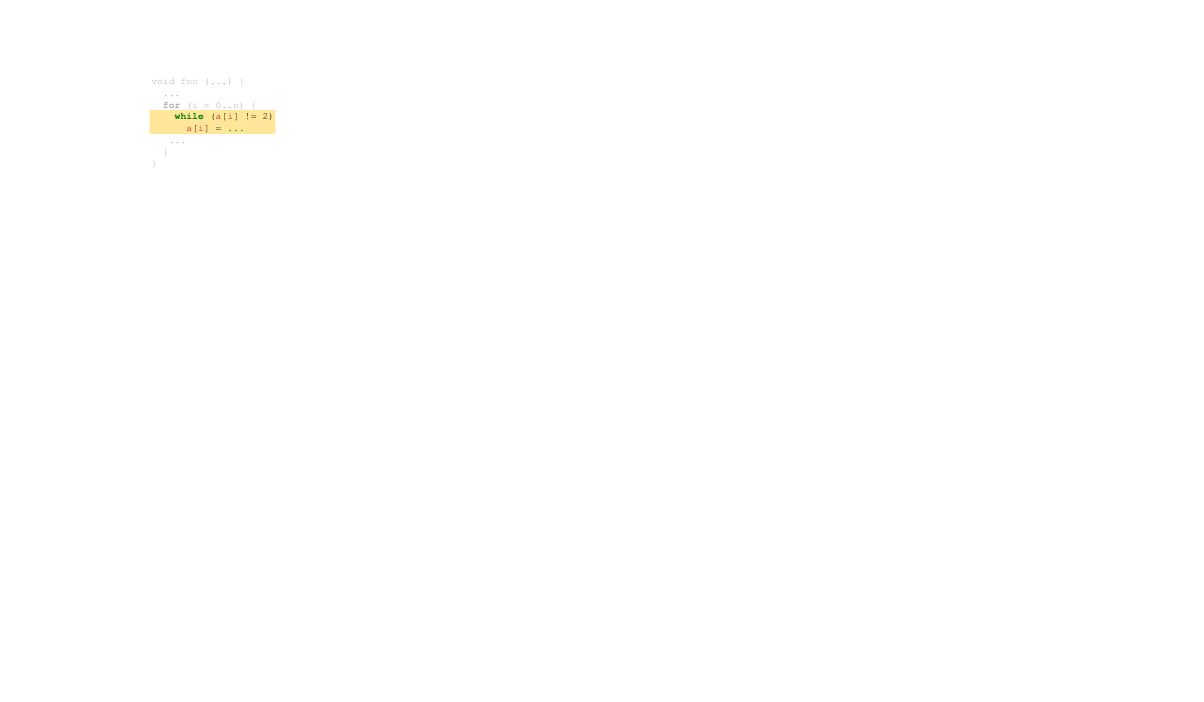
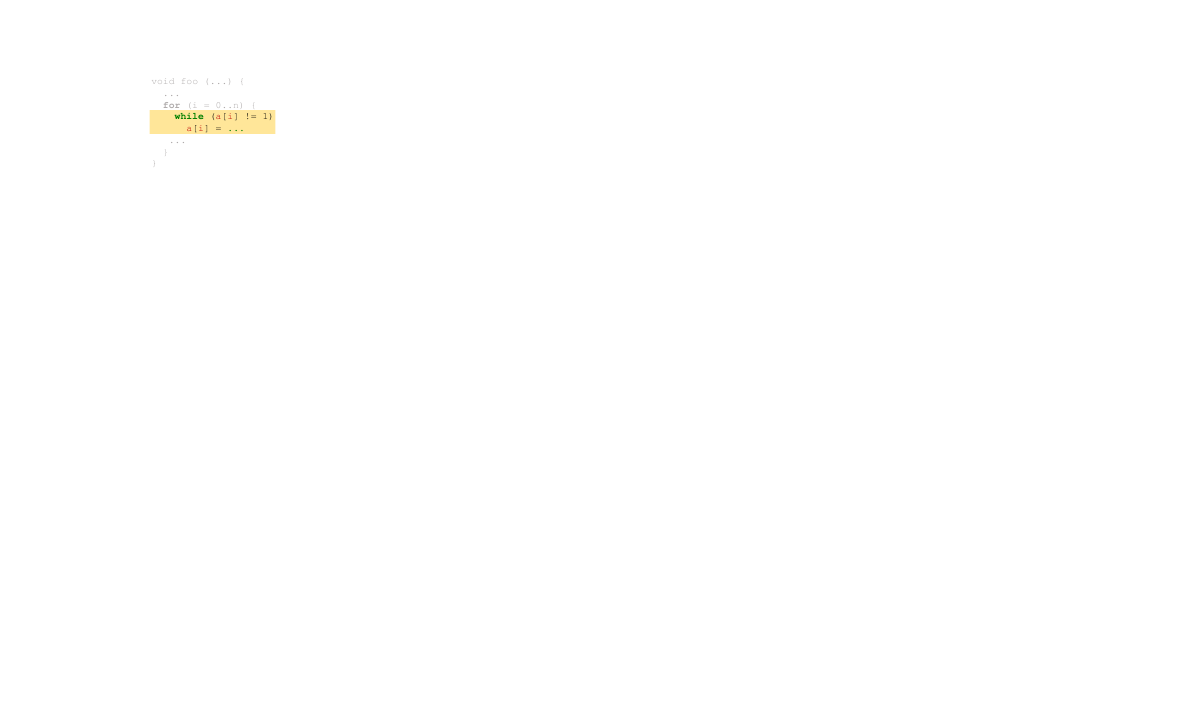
2: 2 -> 1
